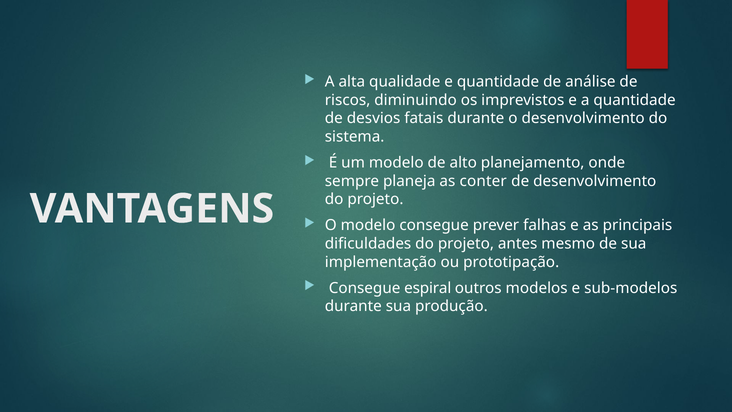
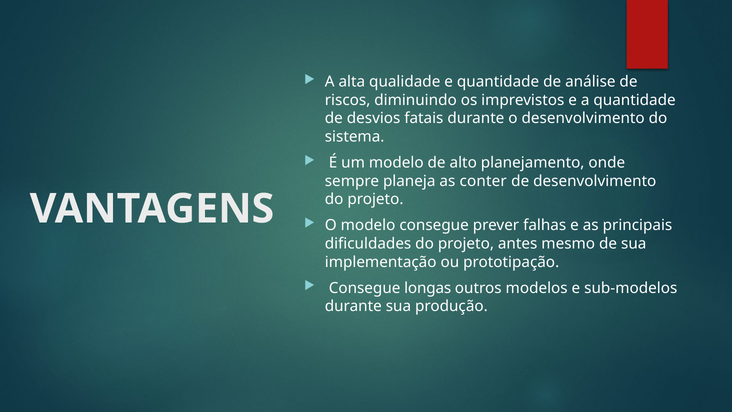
espiral: espiral -> longas
